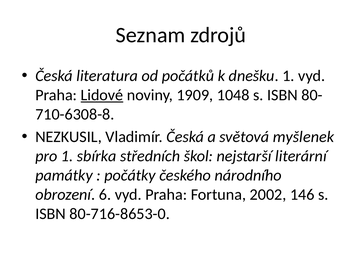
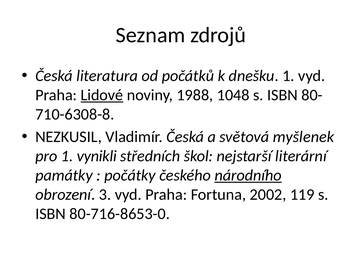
1909: 1909 -> 1988
sbírka: sbírka -> vynikli
národního underline: none -> present
6: 6 -> 3
146: 146 -> 119
